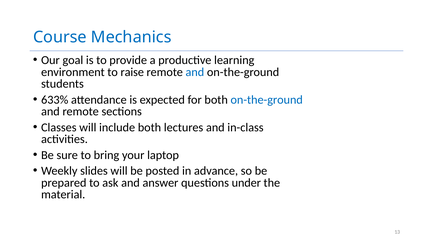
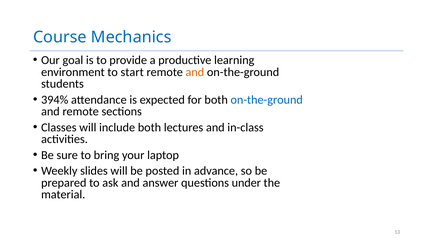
raise: raise -> start
and at (195, 72) colour: blue -> orange
633%: 633% -> 394%
